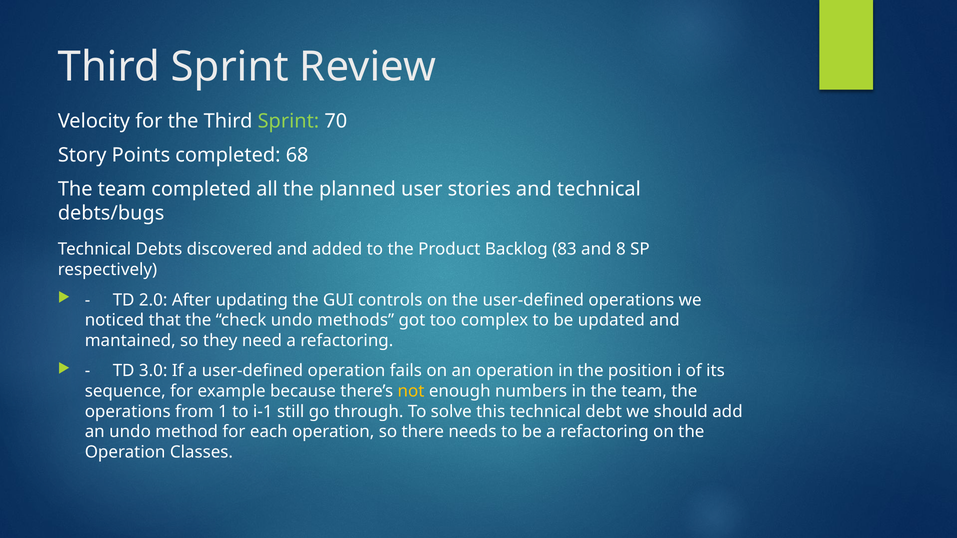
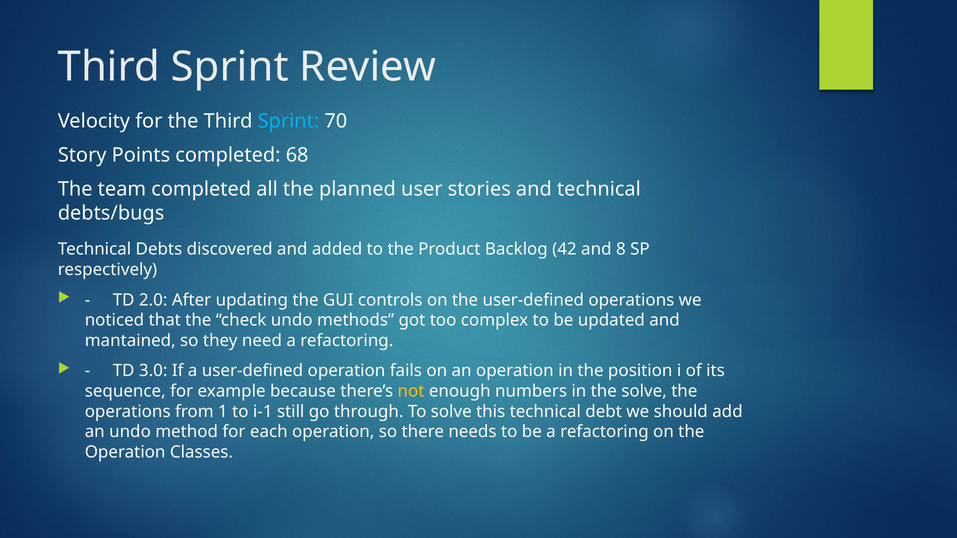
Sprint at (288, 121) colour: light green -> light blue
83: 83 -> 42
in the team: team -> solve
